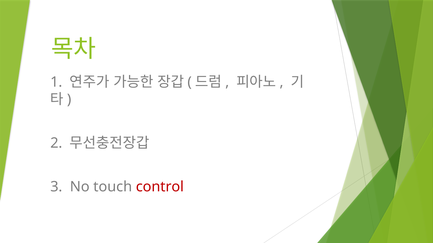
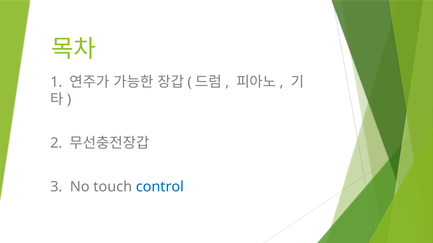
control colour: red -> blue
